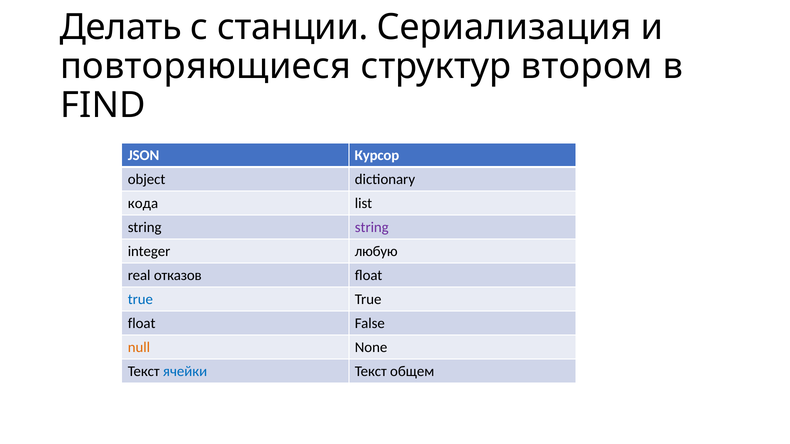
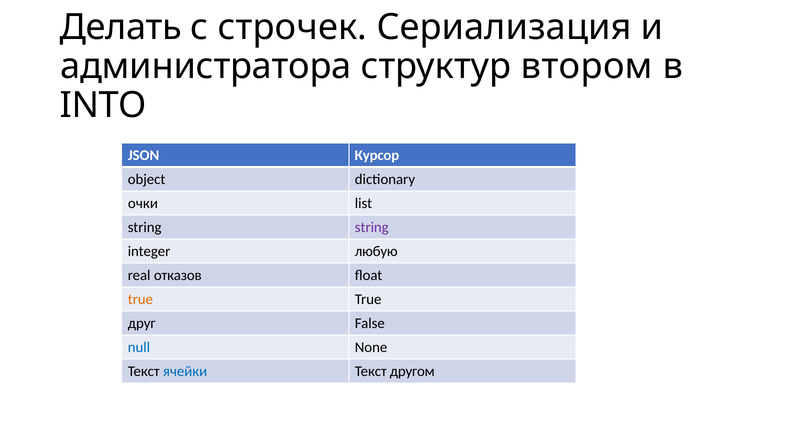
станции: станции -> строчек
повторяющиеся: повторяющиеся -> администратора
FIND: FIND -> INTO
кода: кода -> очки
true at (140, 299) colour: blue -> orange
float at (142, 323): float -> друг
null colour: orange -> blue
общем: общем -> другом
